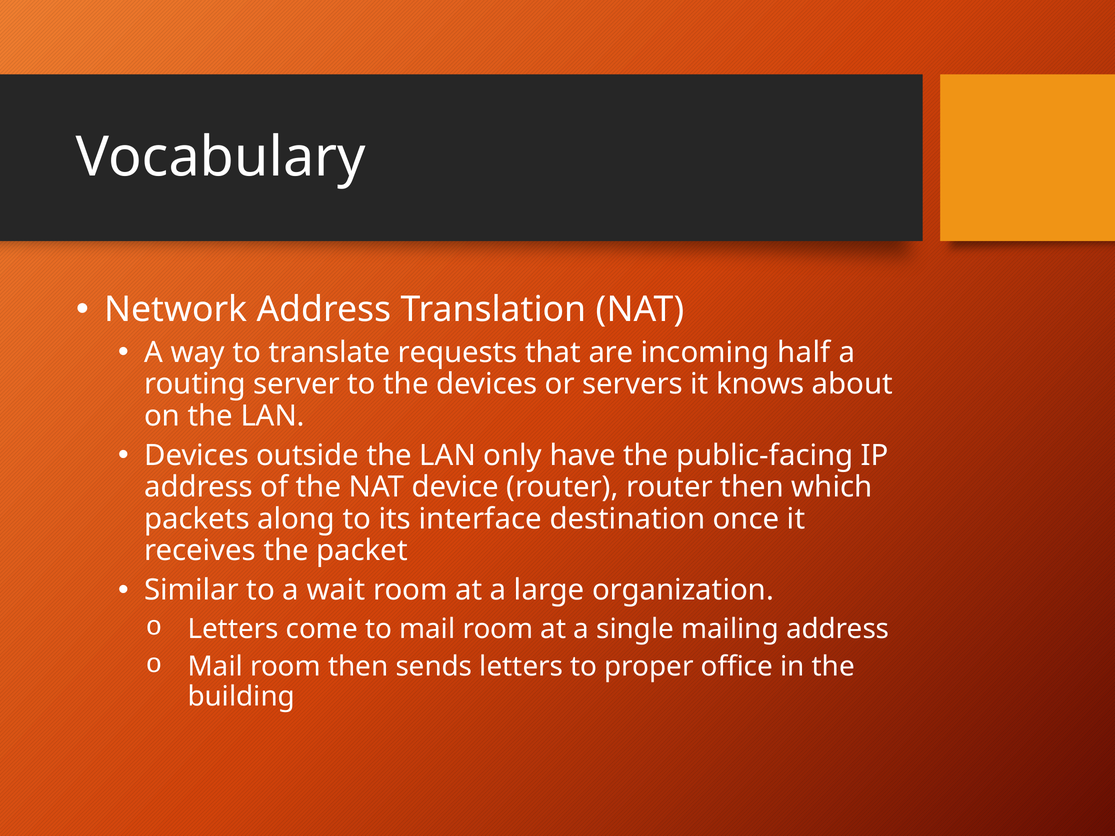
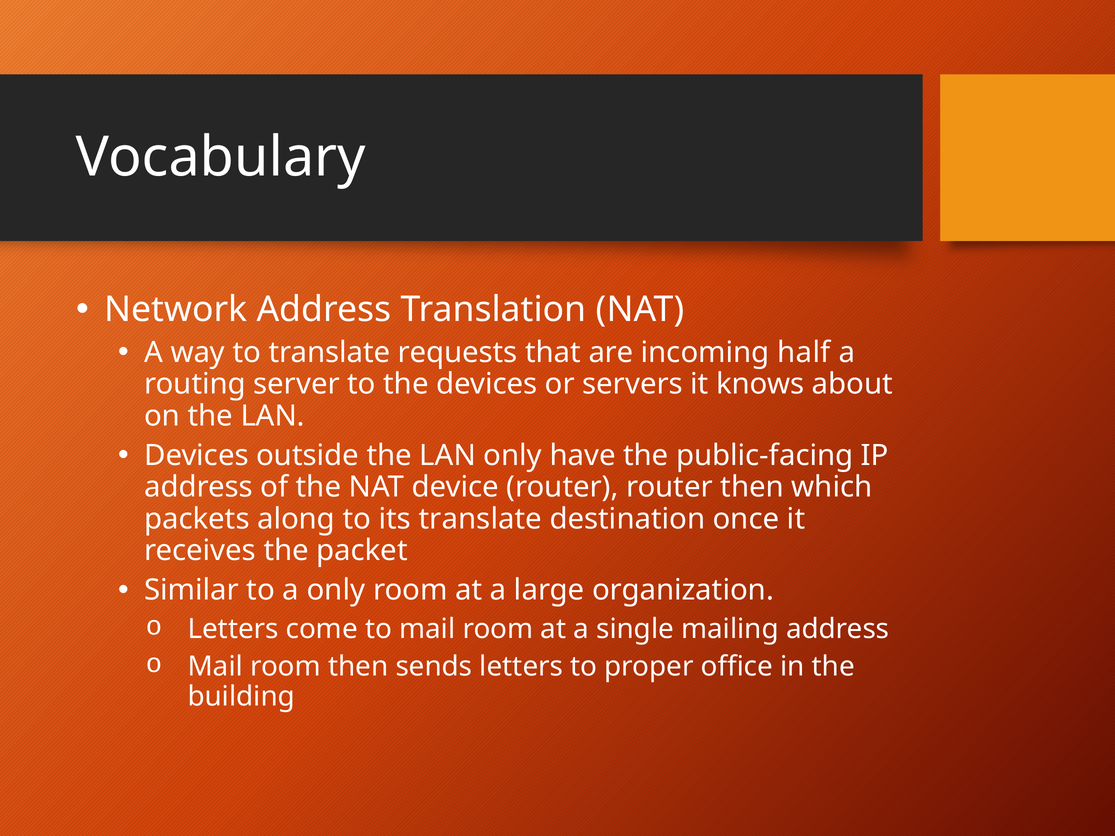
its interface: interface -> translate
a wait: wait -> only
